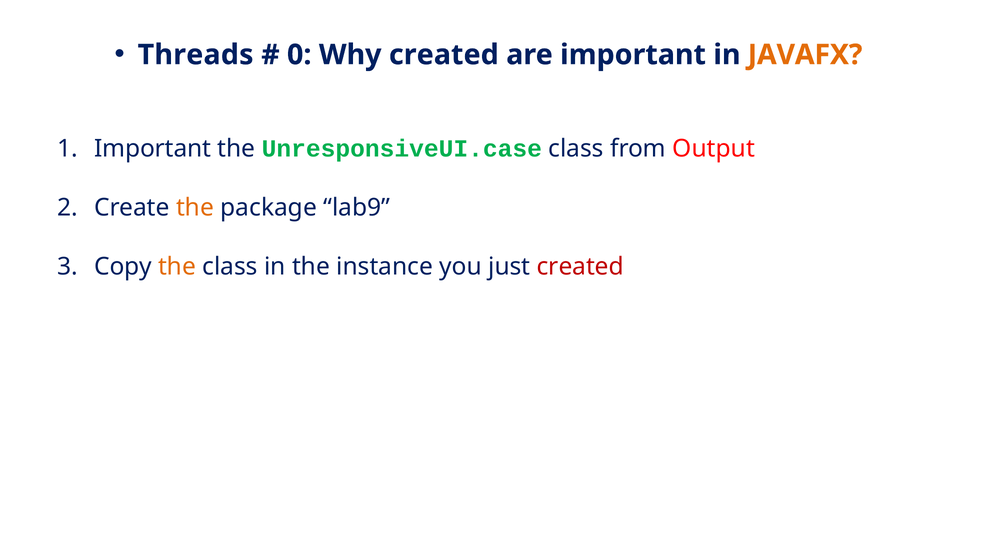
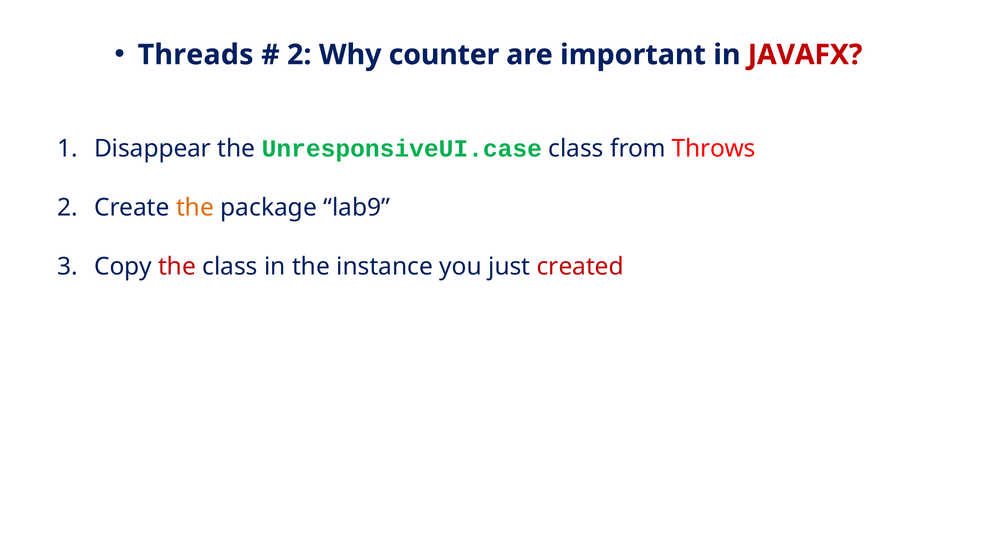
0 at (299, 55): 0 -> 2
Why created: created -> counter
JAVAFX colour: orange -> red
1 Important: Important -> Disappear
Output: Output -> Throws
the at (177, 266) colour: orange -> red
